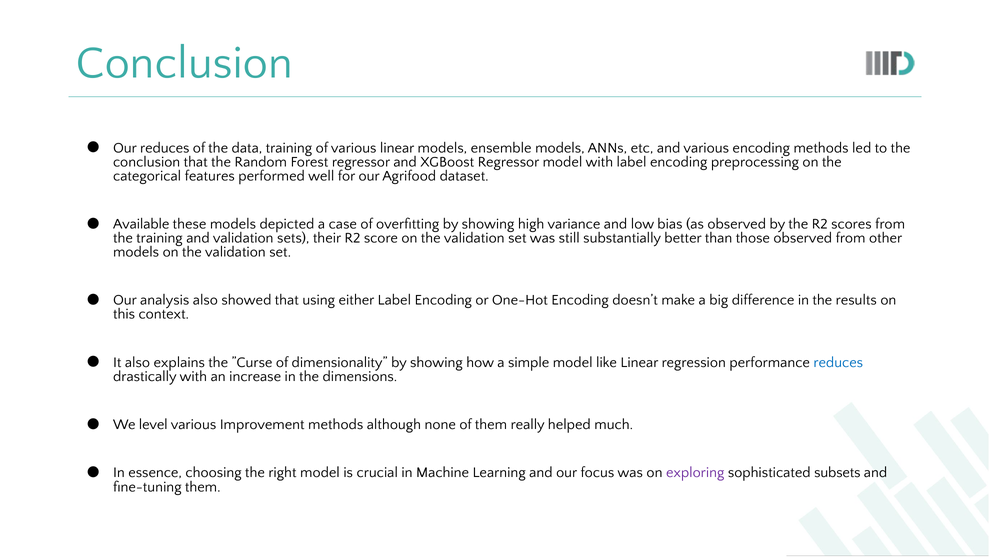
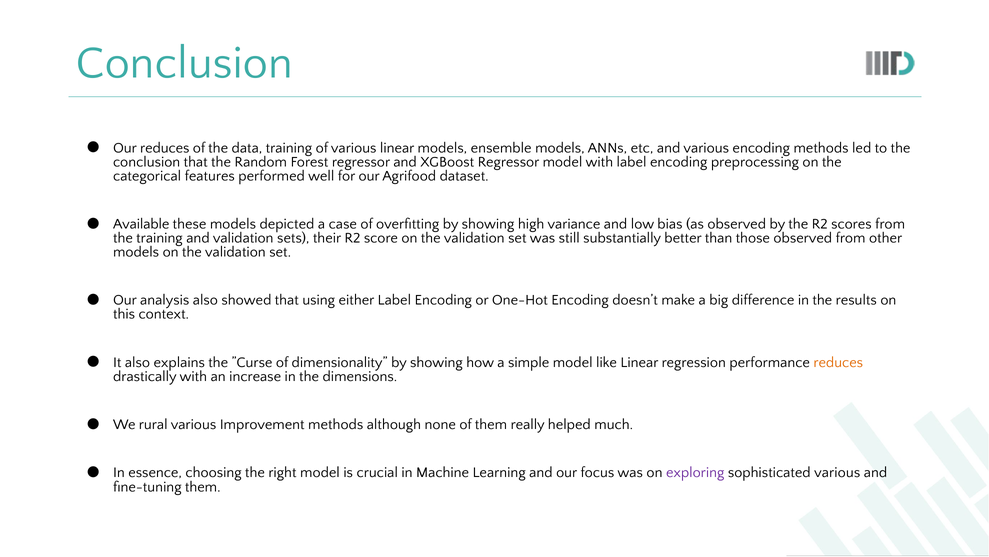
reduces at (838, 362) colour: blue -> orange
level: level -> rural
sophisticated subsets: subsets -> various
